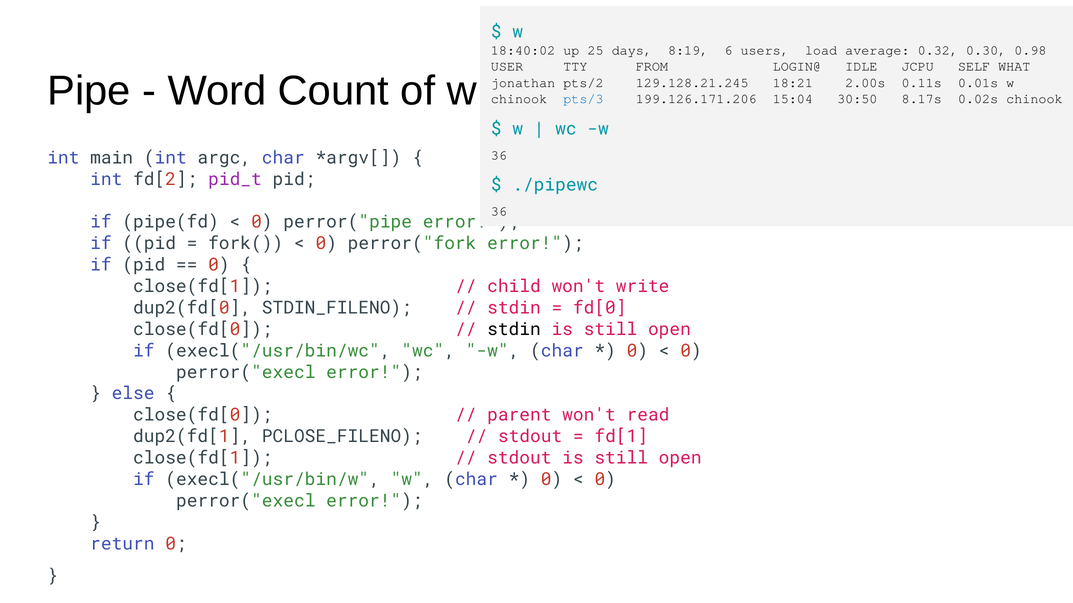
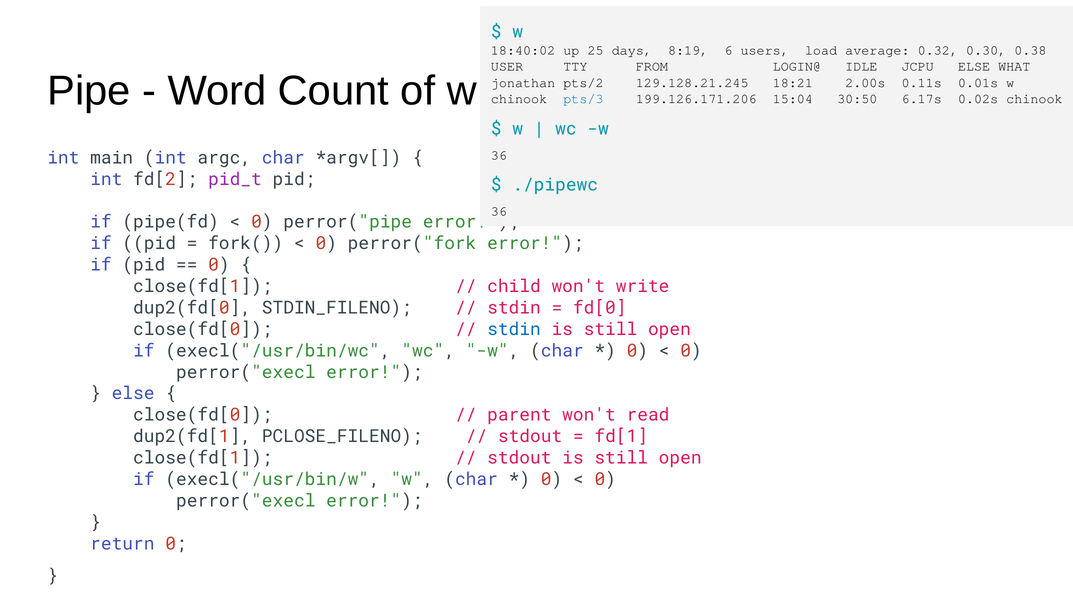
0.98: 0.98 -> 0.38
JCPU SELF: SELF -> ELSE
8.17s: 8.17s -> 6.17s
stdin at (514, 330) colour: black -> blue
